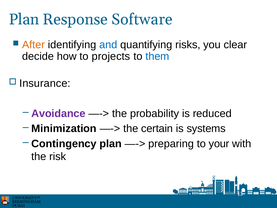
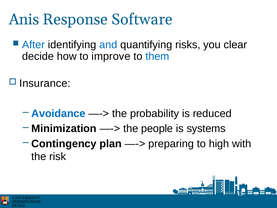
Plan at (24, 19): Plan -> Anis
After colour: orange -> blue
projects: projects -> improve
Avoidance colour: purple -> blue
certain: certain -> people
your: your -> high
